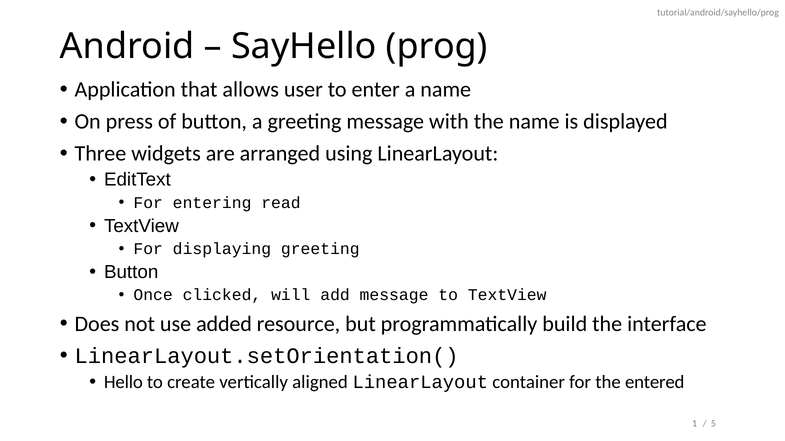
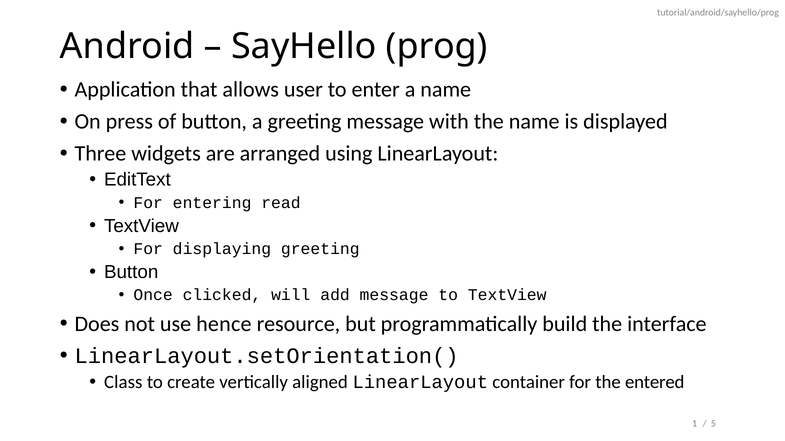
added: added -> hence
Hello: Hello -> Class
